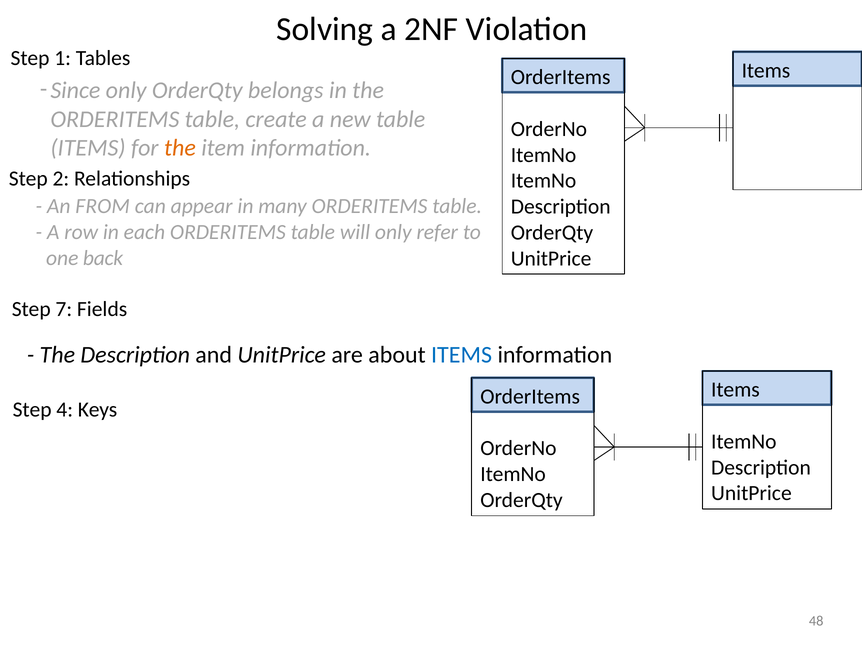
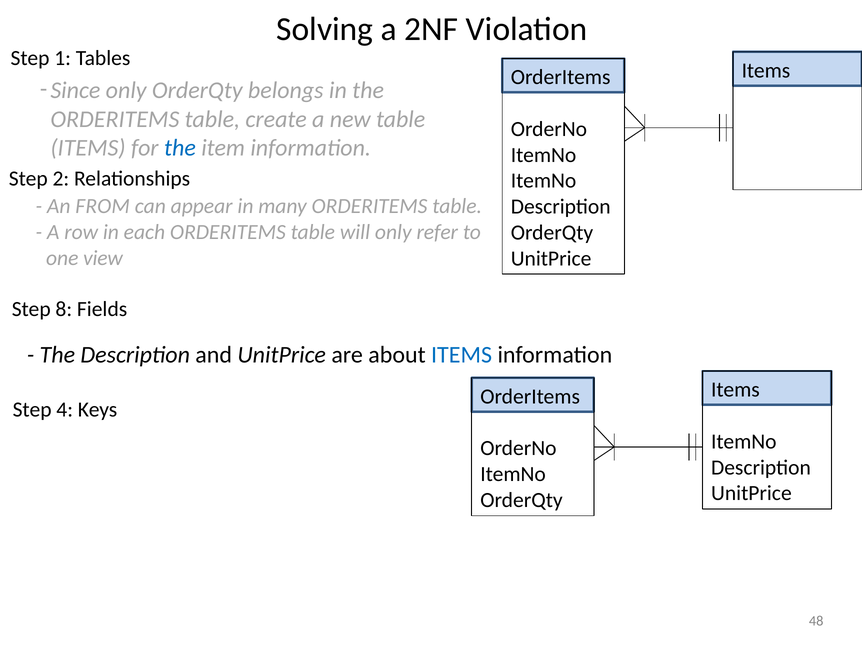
the at (180, 148) colour: orange -> blue
back: back -> view
7: 7 -> 8
